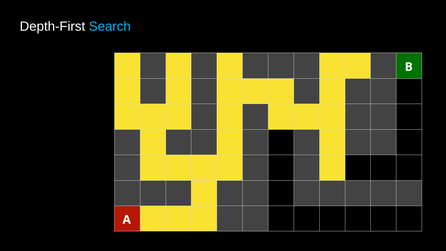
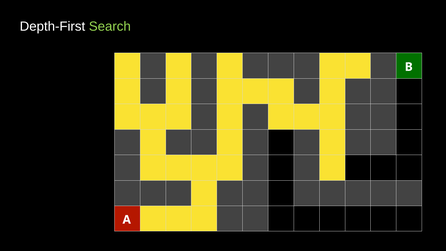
Search colour: light blue -> light green
